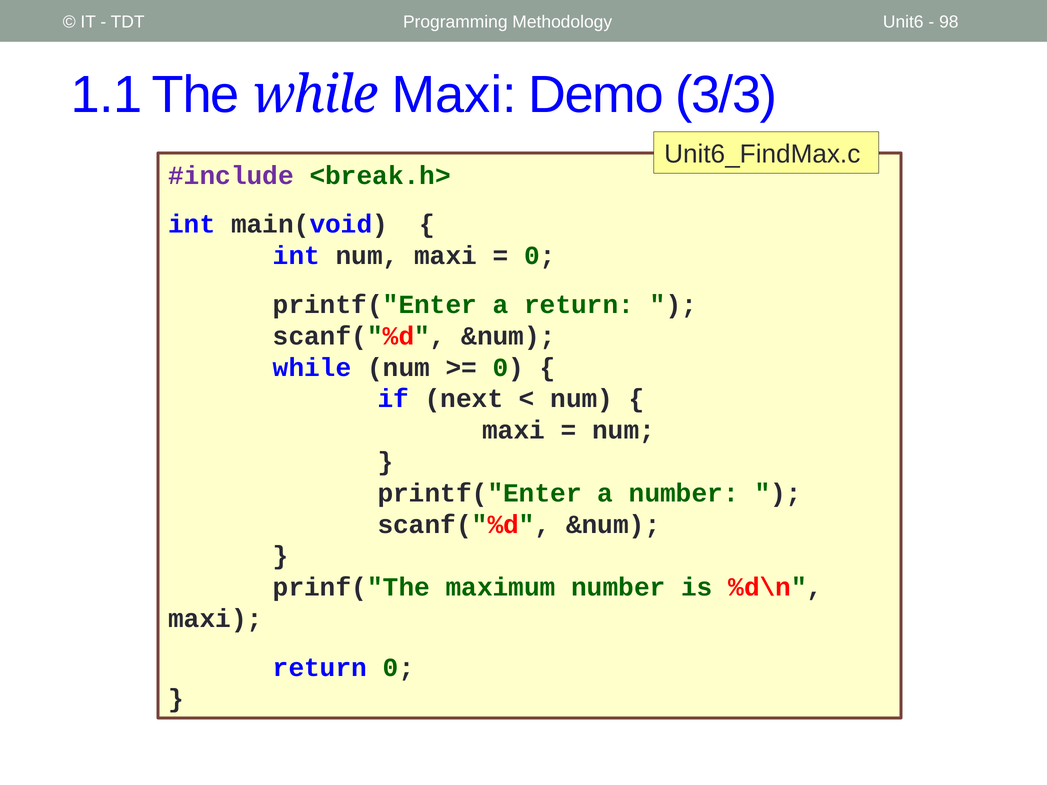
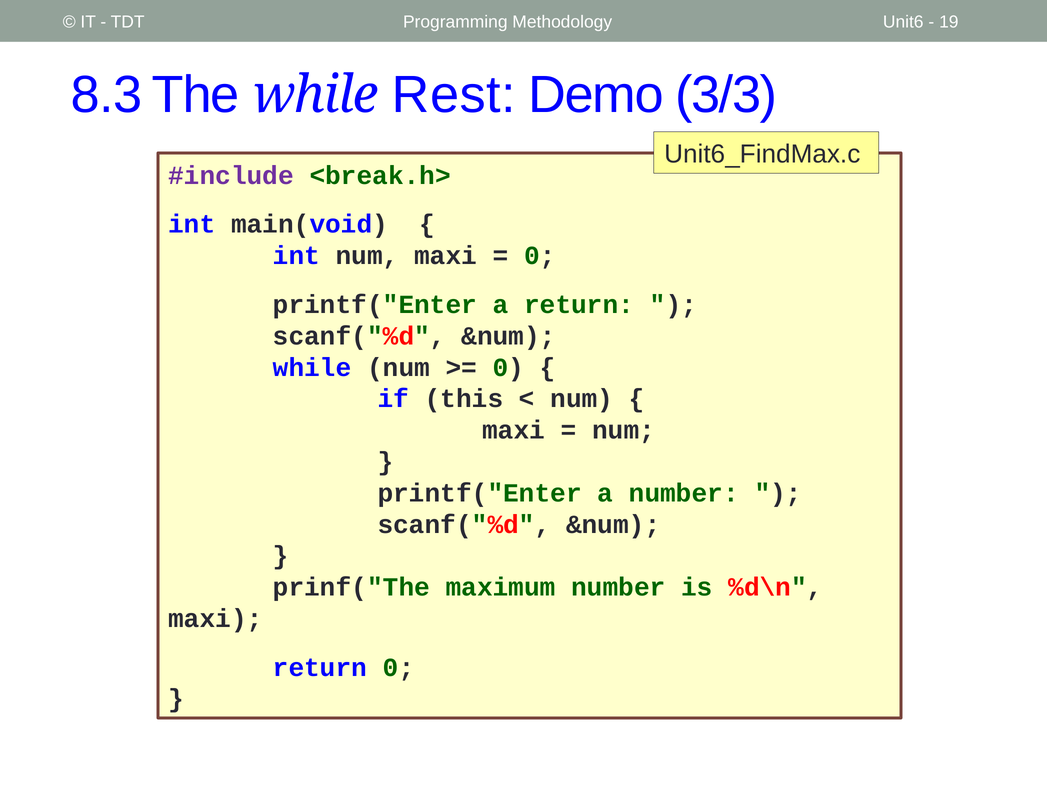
98: 98 -> 19
1.1: 1.1 -> 8.3
while Maxi: Maxi -> Rest
next: next -> this
